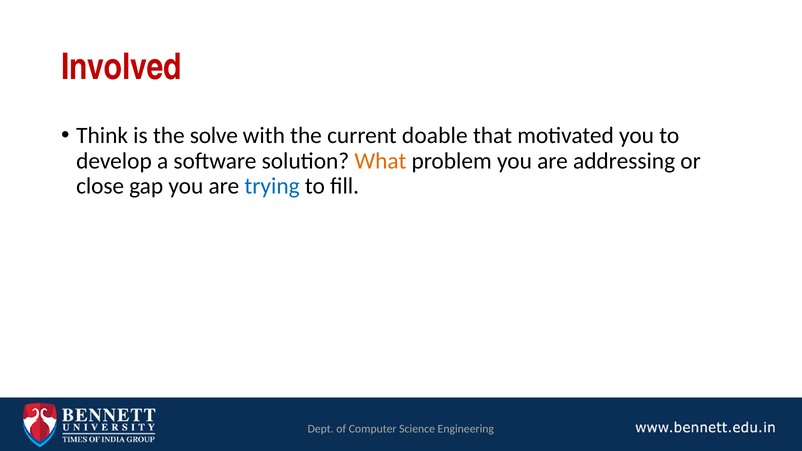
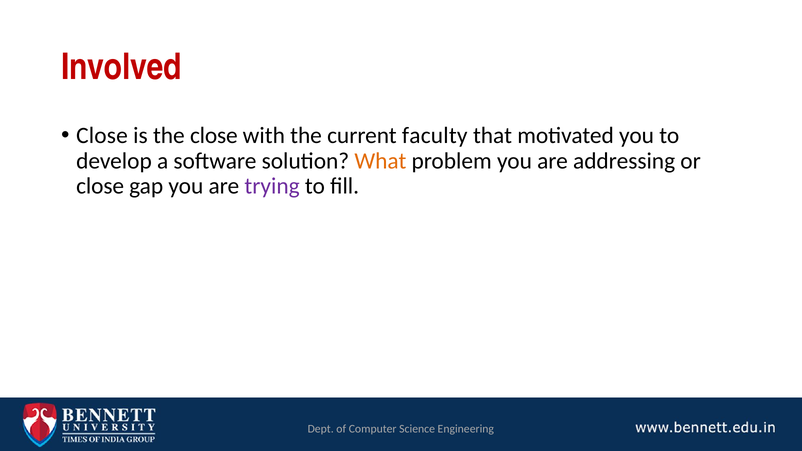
Think at (102, 136): Think -> Close
the solve: solve -> close
doable: doable -> faculty
trying colour: blue -> purple
